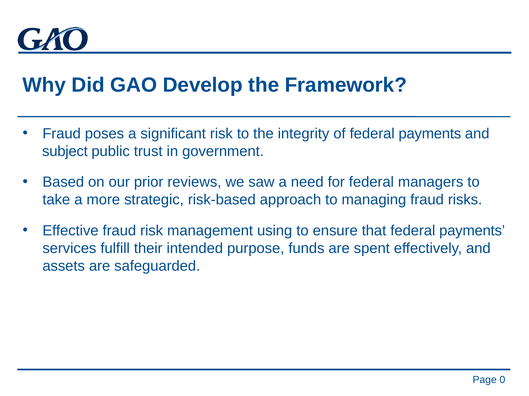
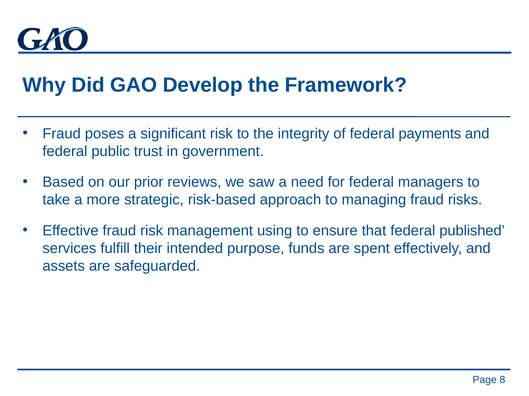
subject at (65, 152): subject -> federal
that federal payments: payments -> published
0: 0 -> 8
